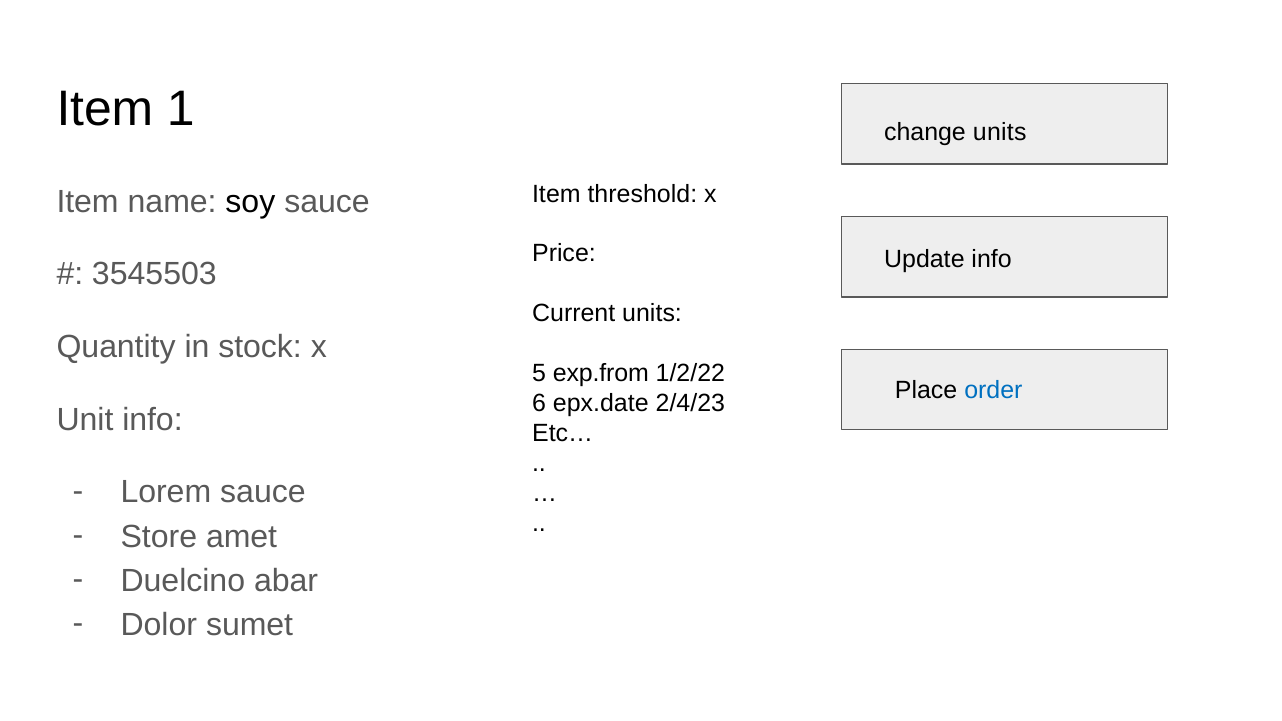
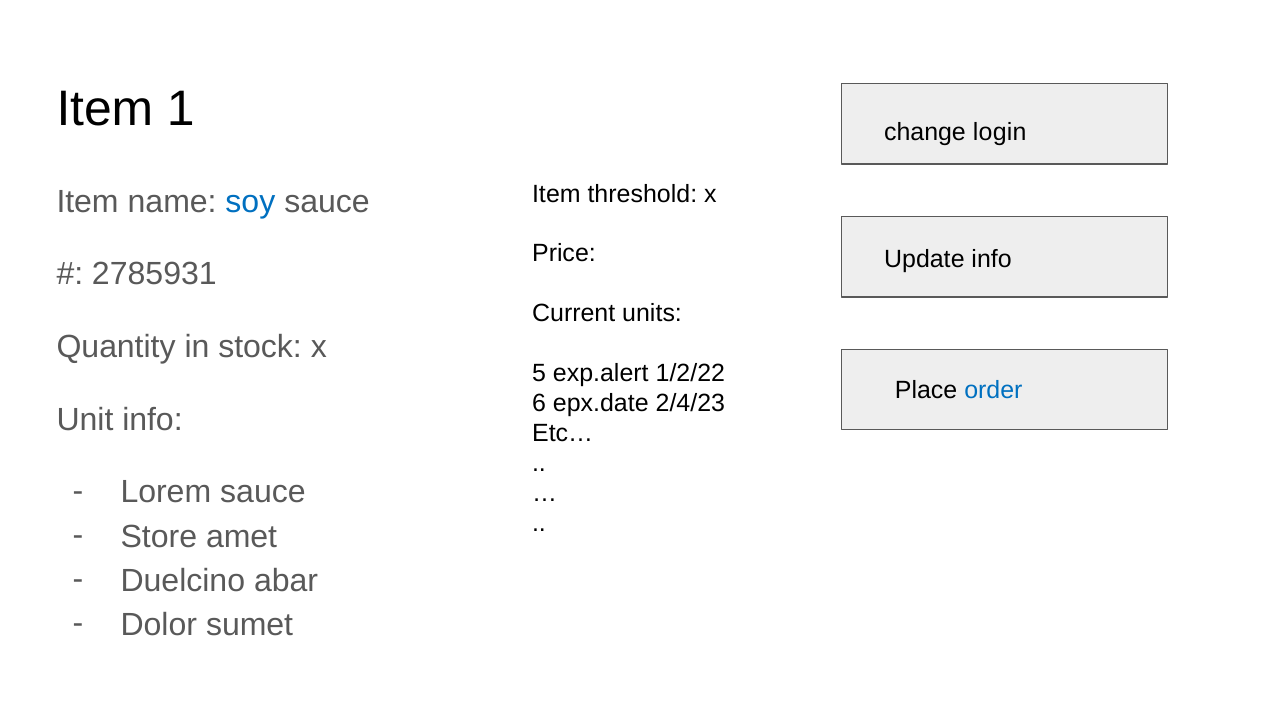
change units: units -> login
soy colour: black -> blue
3545503: 3545503 -> 2785931
exp.from: exp.from -> exp.alert
